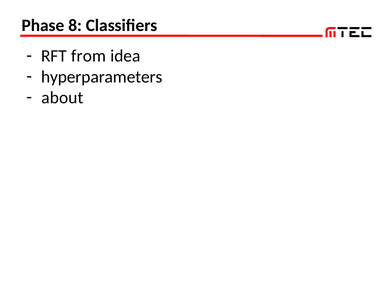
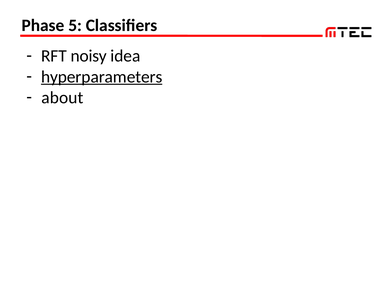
8: 8 -> 5
from: from -> noisy
hyperparameters underline: none -> present
